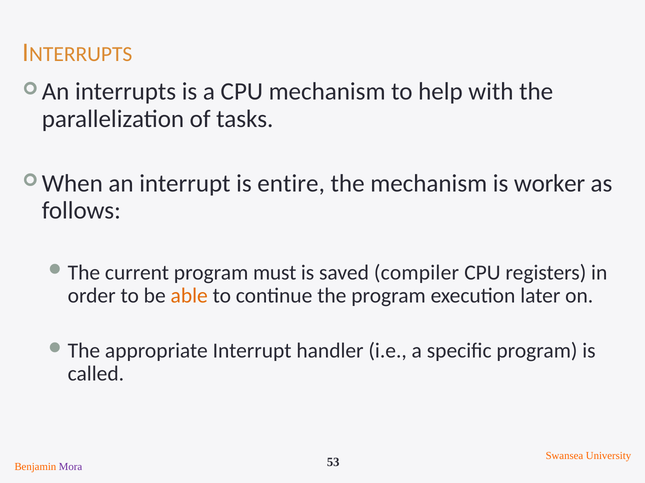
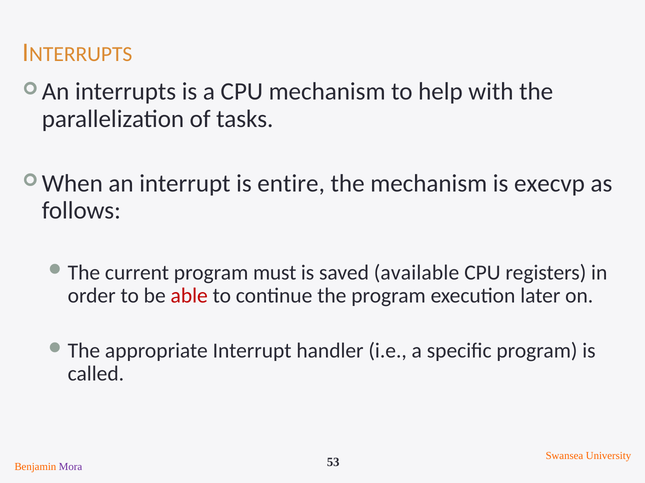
worker: worker -> execvp
compiler: compiler -> available
able colour: orange -> red
